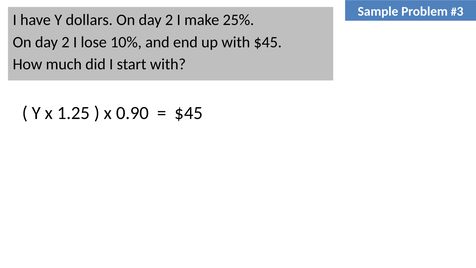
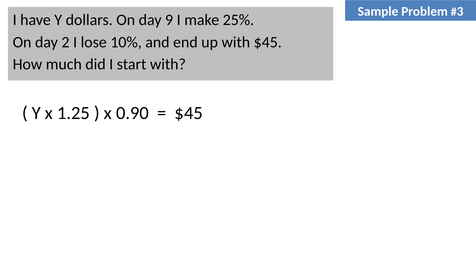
dollars On day 2: 2 -> 9
